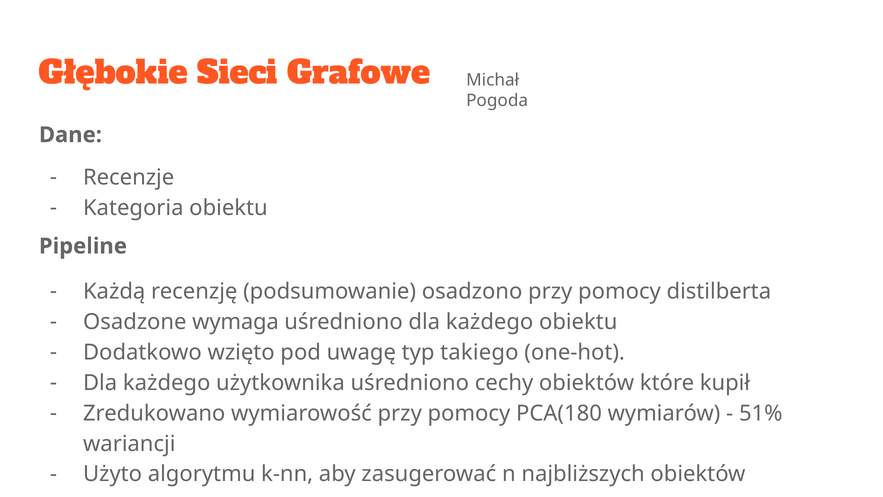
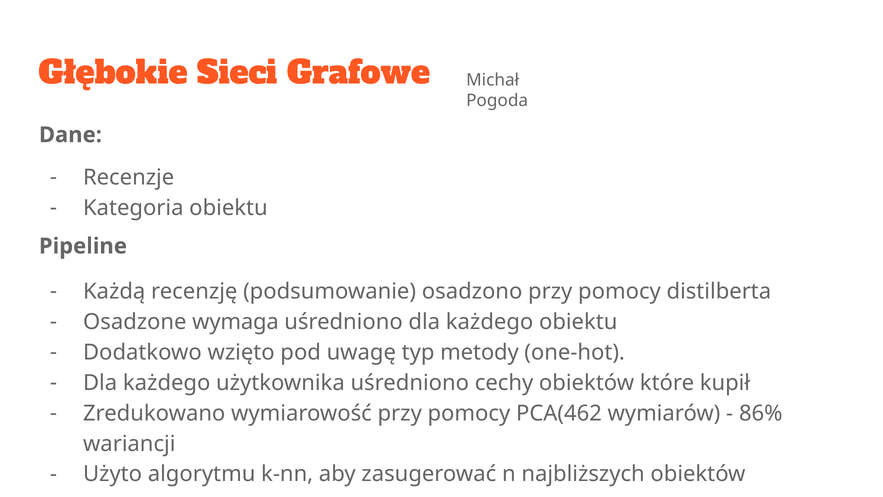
takiego: takiego -> metody
PCA(180: PCA(180 -> PCA(462
51%: 51% -> 86%
